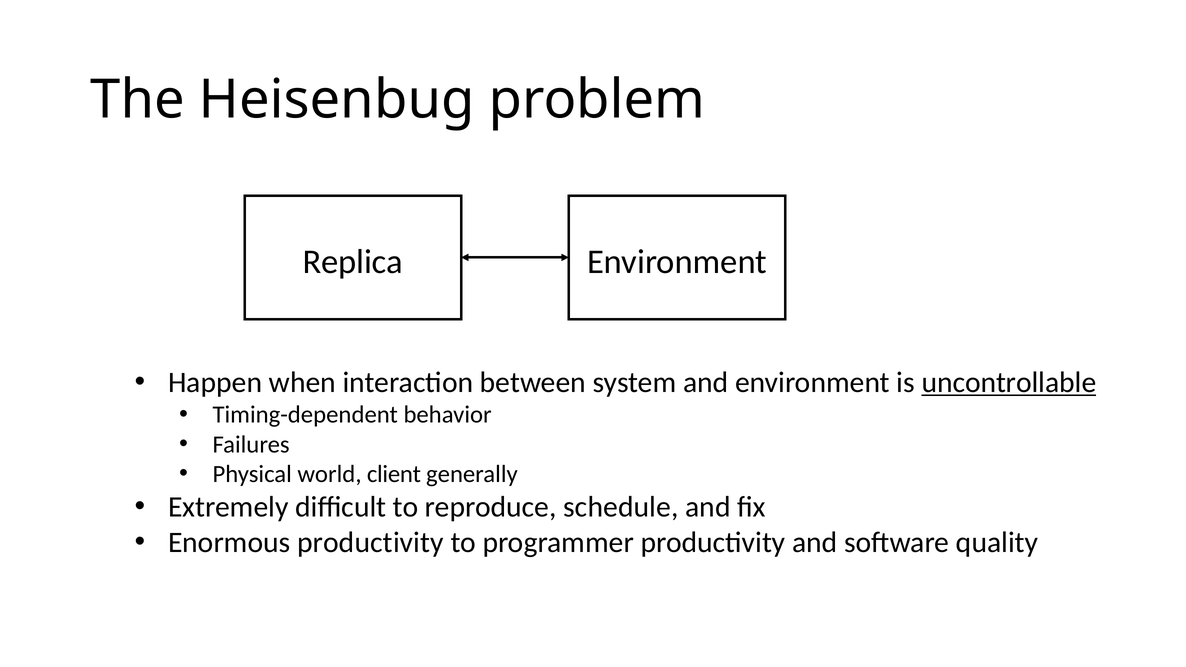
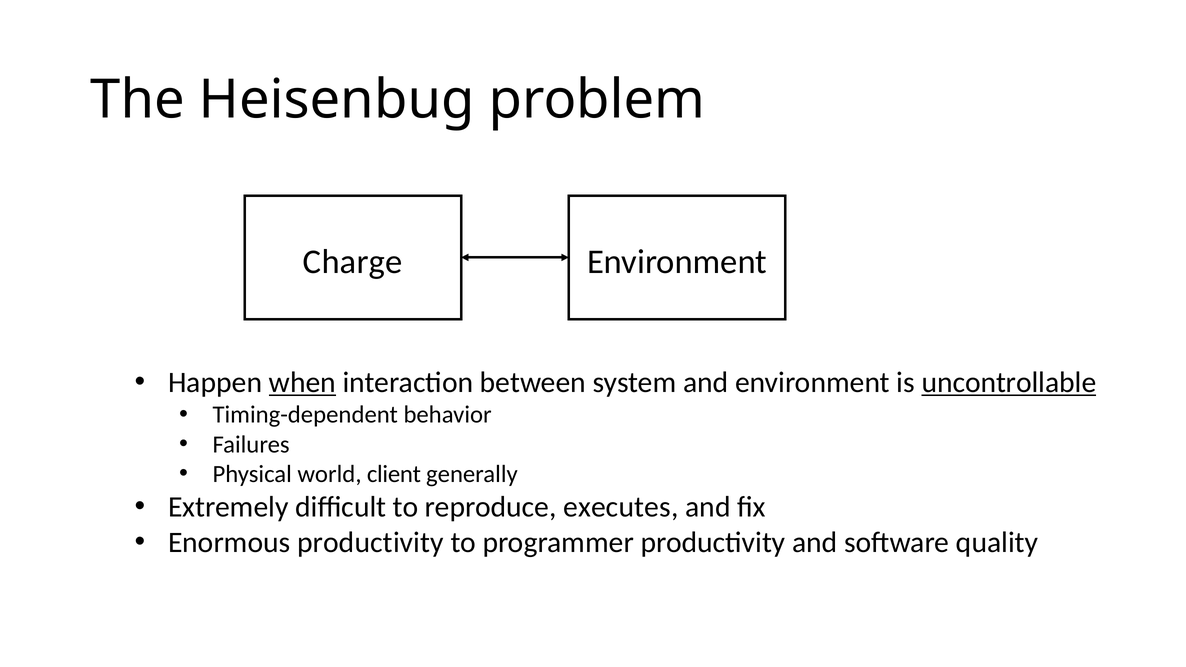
Replica: Replica -> Charge
when underline: none -> present
schedule: schedule -> executes
